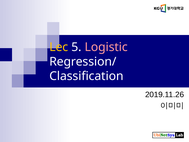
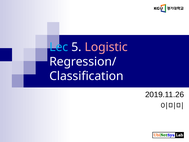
Lec colour: yellow -> light blue
